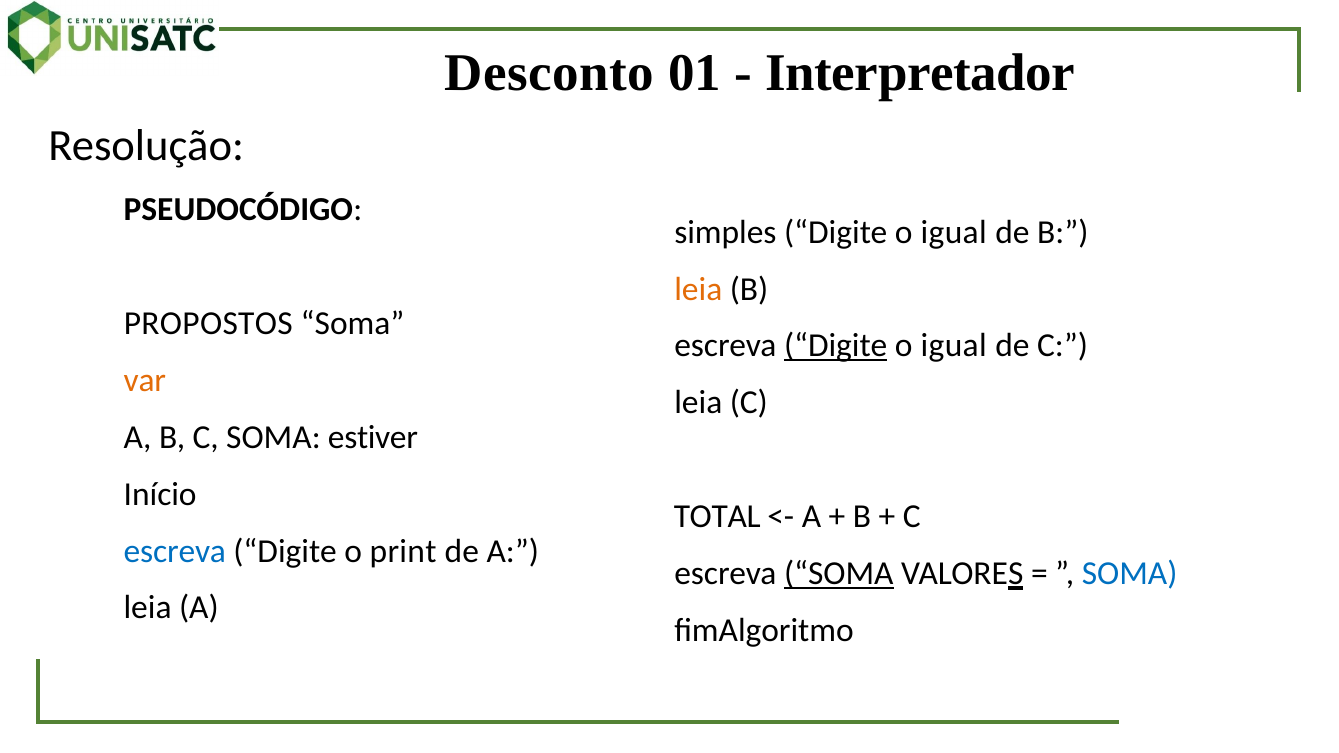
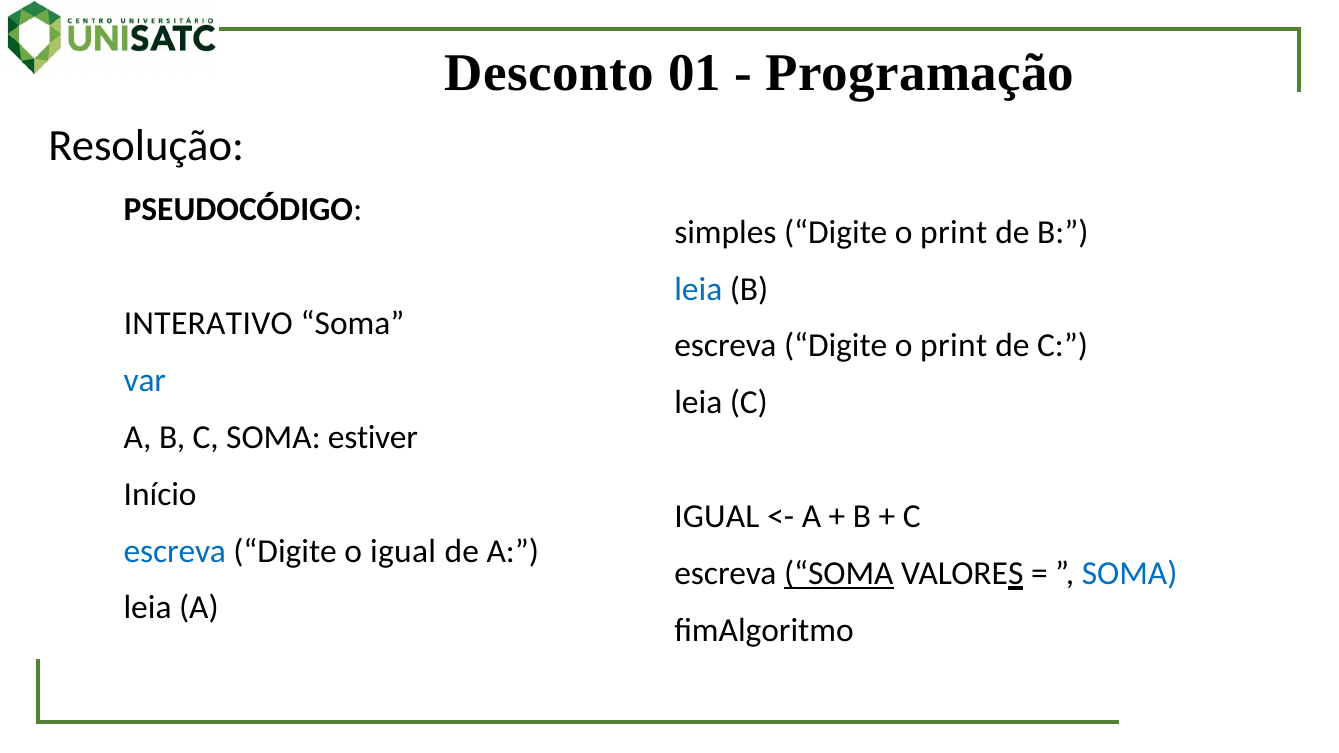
Interpretador: Interpretador -> Programação
igual at (954, 232): igual -> print
leia at (698, 289) colour: orange -> blue
PROPOSTOS: PROPOSTOS -> INTERATIVO
Digite at (836, 346) underline: present -> none
igual at (954, 346): igual -> print
var colour: orange -> blue
TOTAL at (717, 517): TOTAL -> IGUAL
o print: print -> igual
